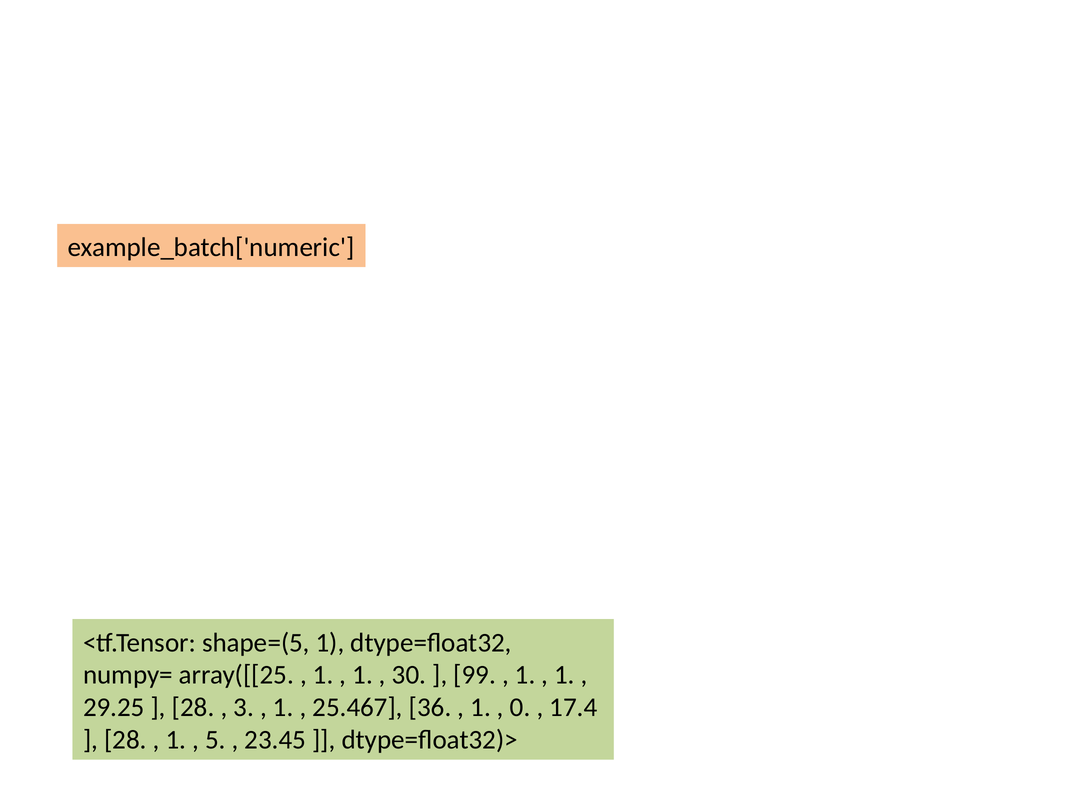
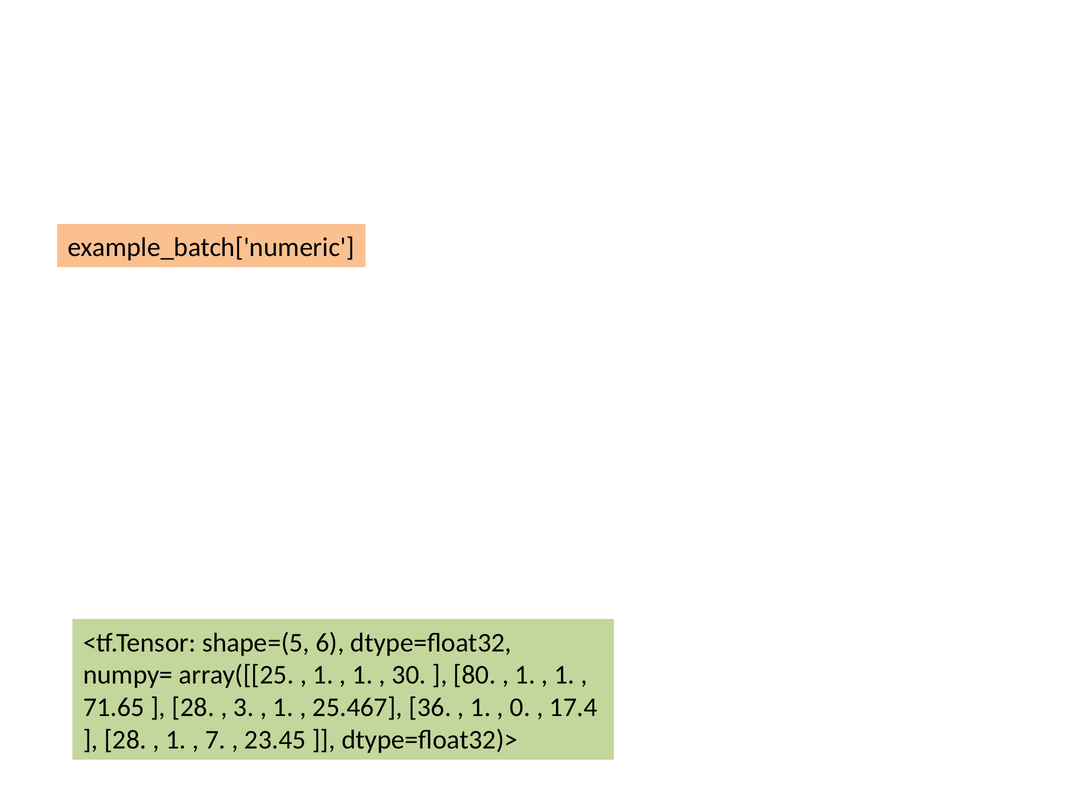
shape=(5 1: 1 -> 6
99: 99 -> 80
29.25: 29.25 -> 71.65
5: 5 -> 7
